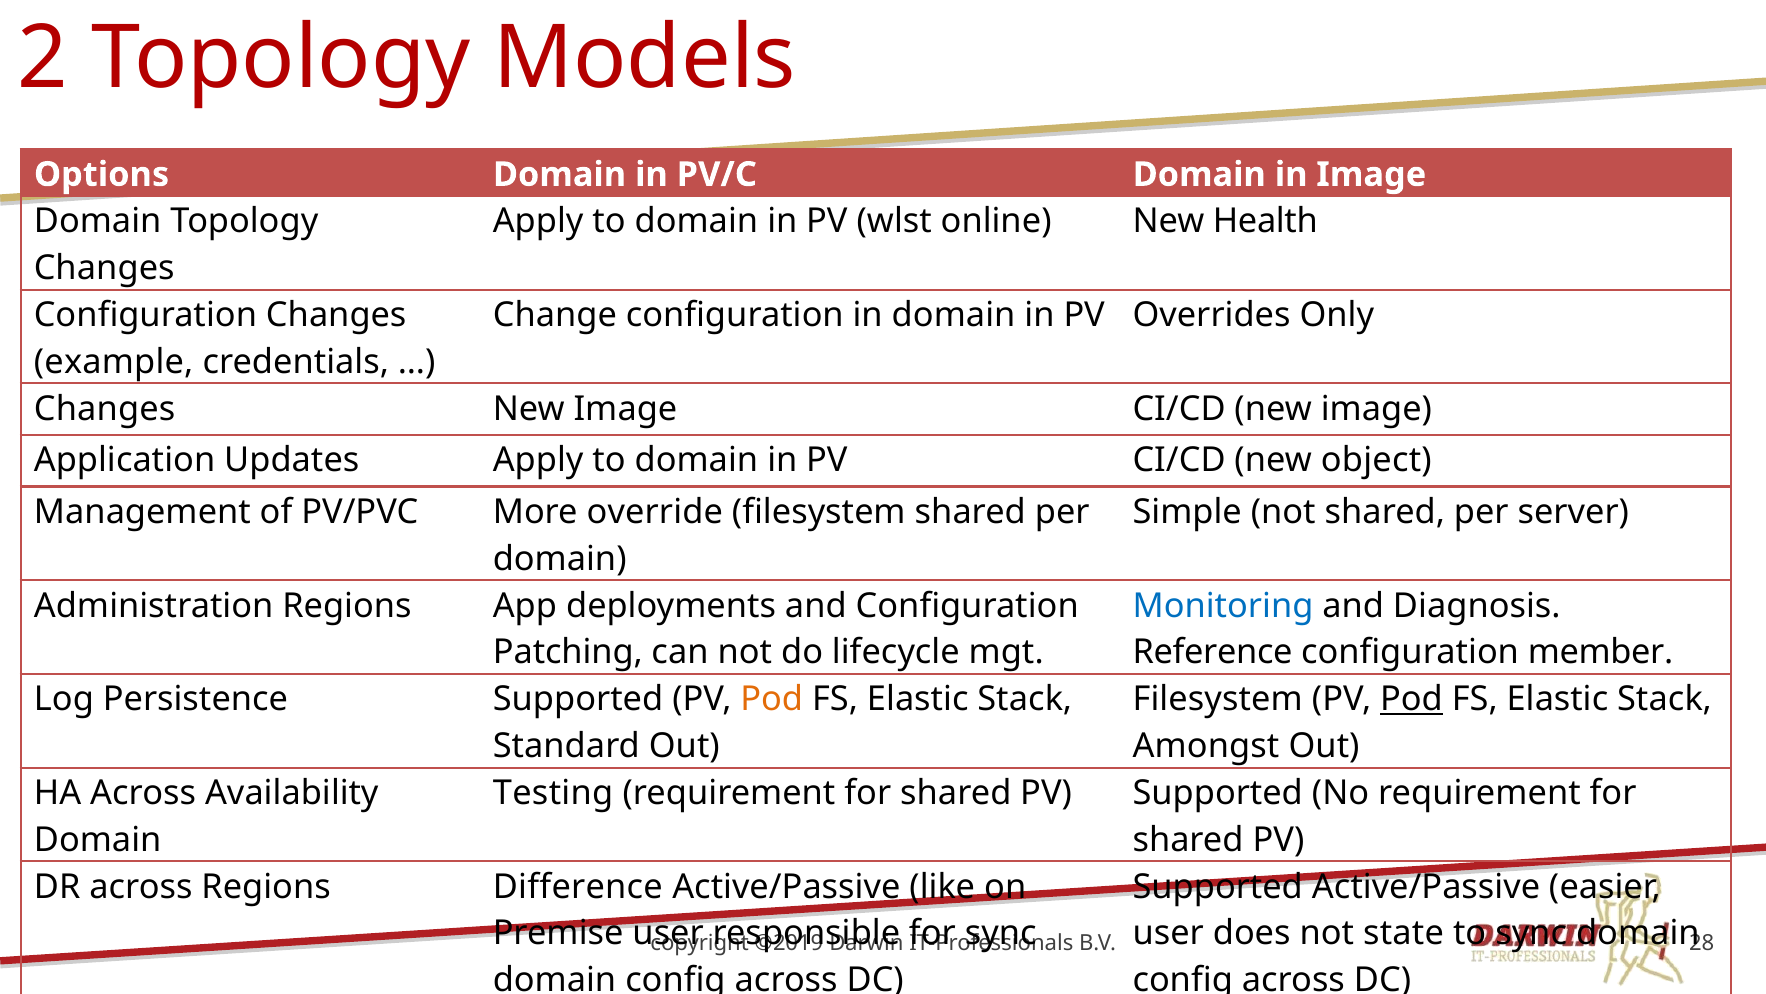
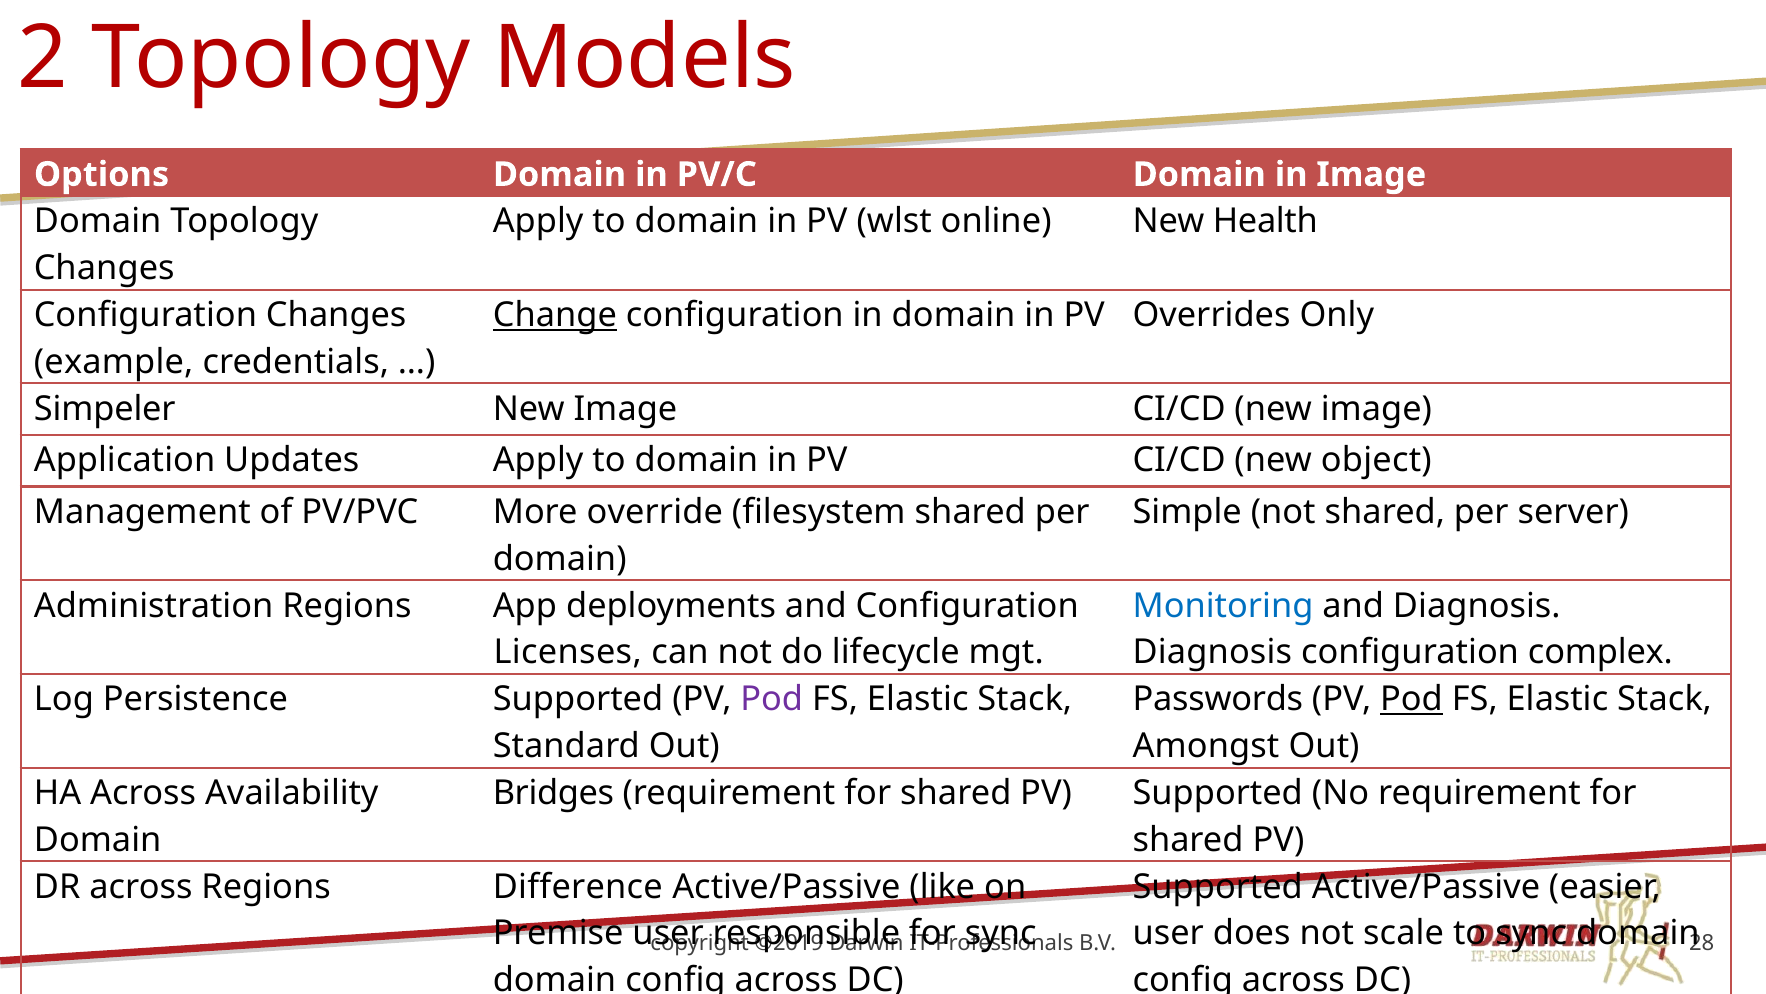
Change underline: none -> present
Changes at (105, 409): Changes -> Simpeler
Patching: Patching -> Licenses
Reference at (1213, 652): Reference -> Diagnosis
member: member -> complex
Pod at (772, 699) colour: orange -> purple
Filesystem at (1218, 699): Filesystem -> Passwords
Testing: Testing -> Bridges
state: state -> scale
